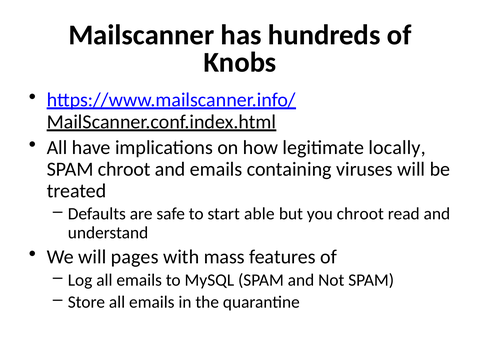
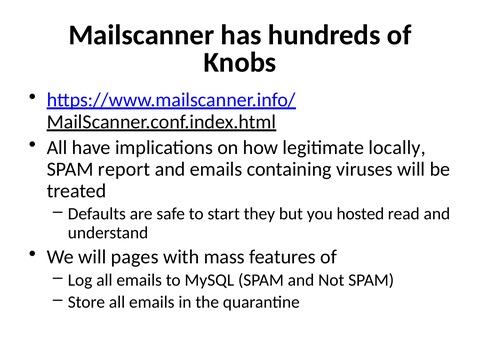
SPAM chroot: chroot -> report
able: able -> they
you chroot: chroot -> hosted
